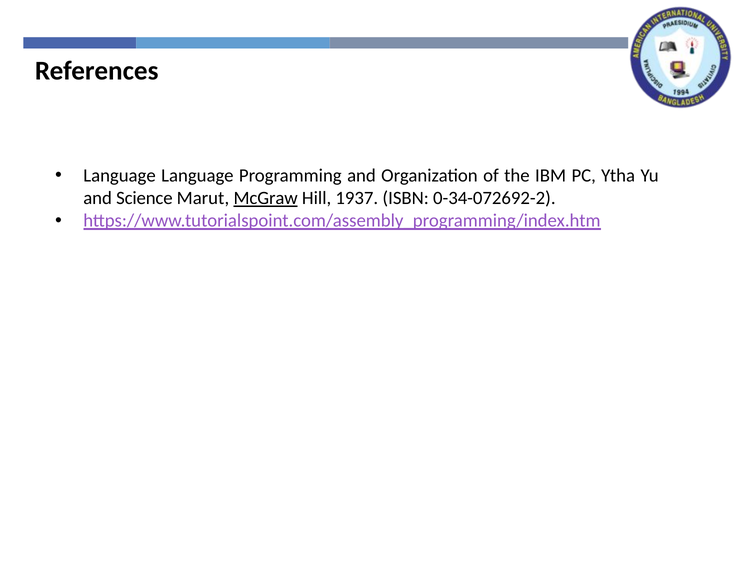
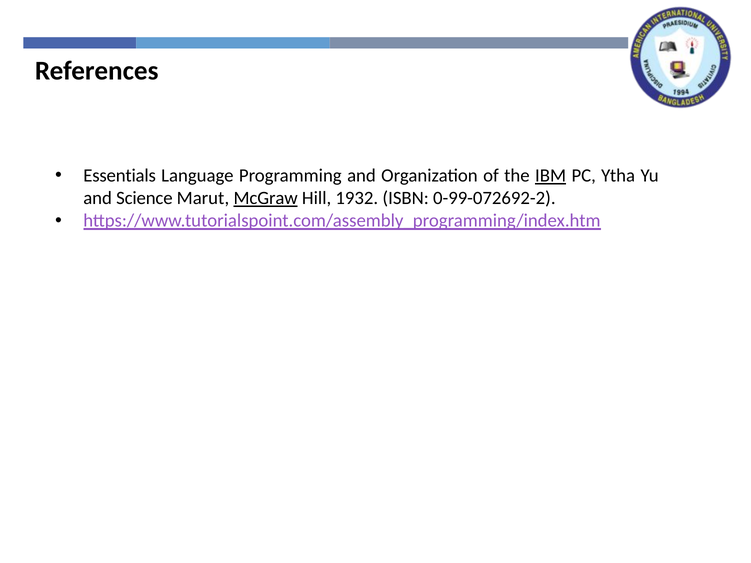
Language at (120, 176): Language -> Essentials
IBM underline: none -> present
1937: 1937 -> 1932
0-34-072692-2: 0-34-072692-2 -> 0-99-072692-2
